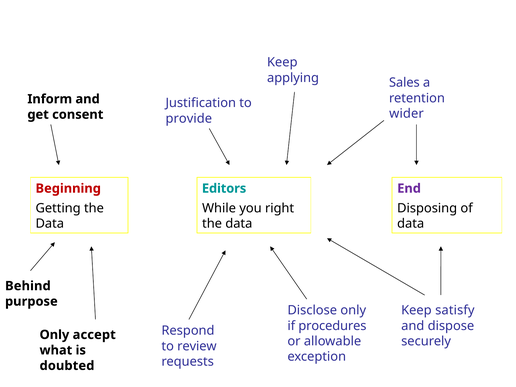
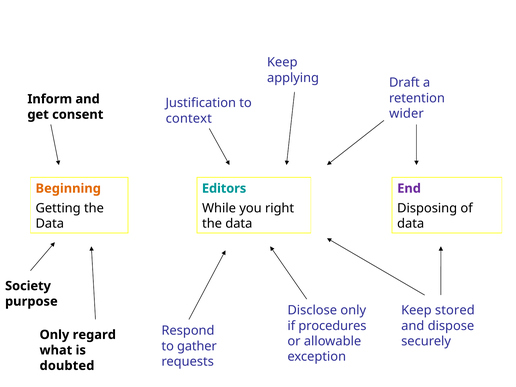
Sales: Sales -> Draft
provide: provide -> context
Beginning colour: red -> orange
Behind: Behind -> Society
satisfy: satisfy -> stored
accept: accept -> regard
review: review -> gather
